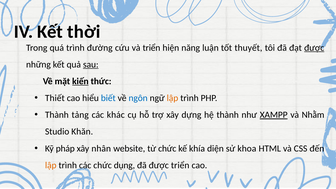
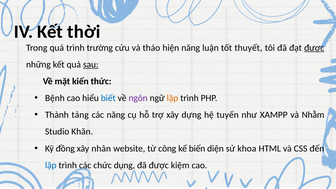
đường: đường -> trường
và triển: triển -> tháo
kiến underline: present -> none
Thiết: Thiết -> Bệnh
ngôn colour: blue -> purple
các khác: khác -> năng
hệ thành: thành -> tuyến
XAMPP underline: present -> none
pháp: pháp -> đồng
từ chức: chức -> công
khía: khía -> biến
lập at (51, 165) colour: orange -> blue
được triển: triển -> kiệm
